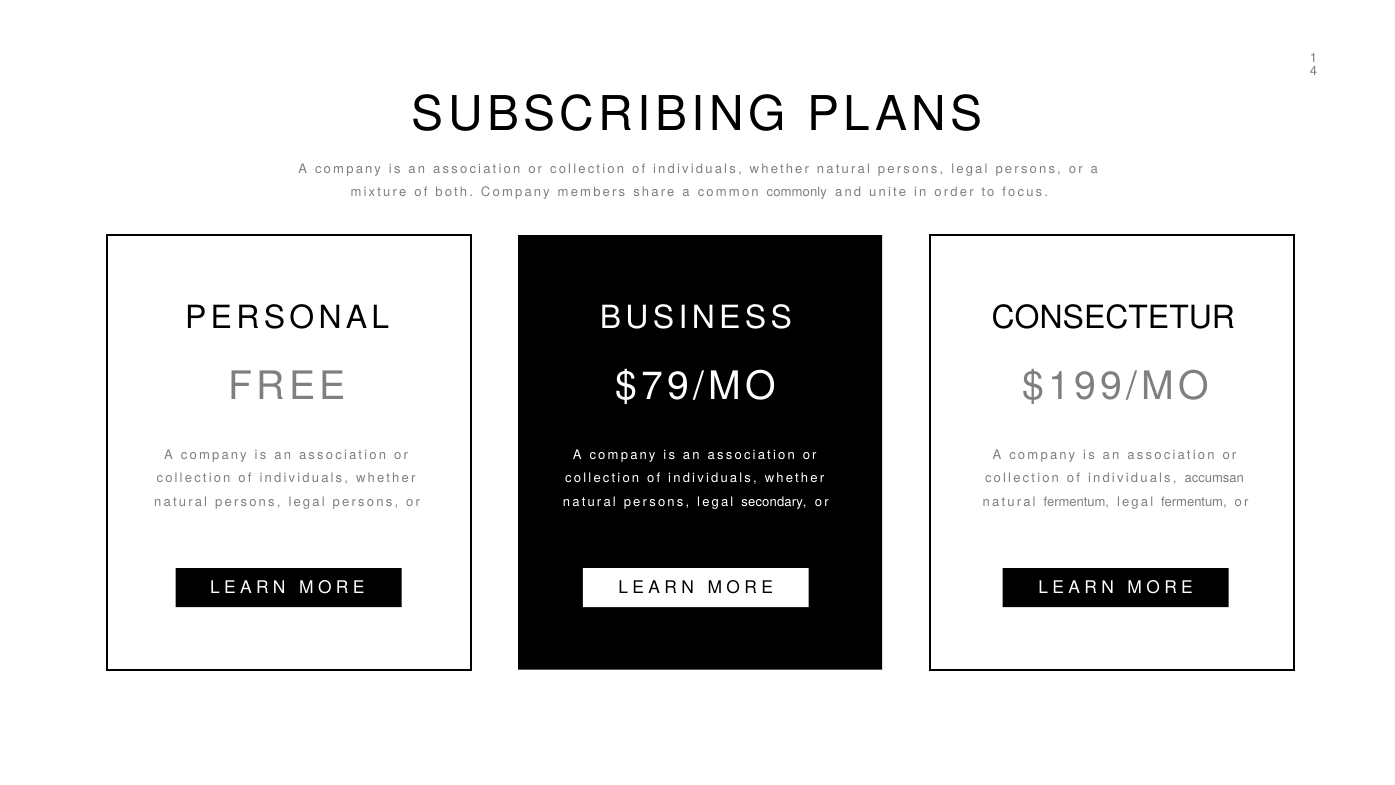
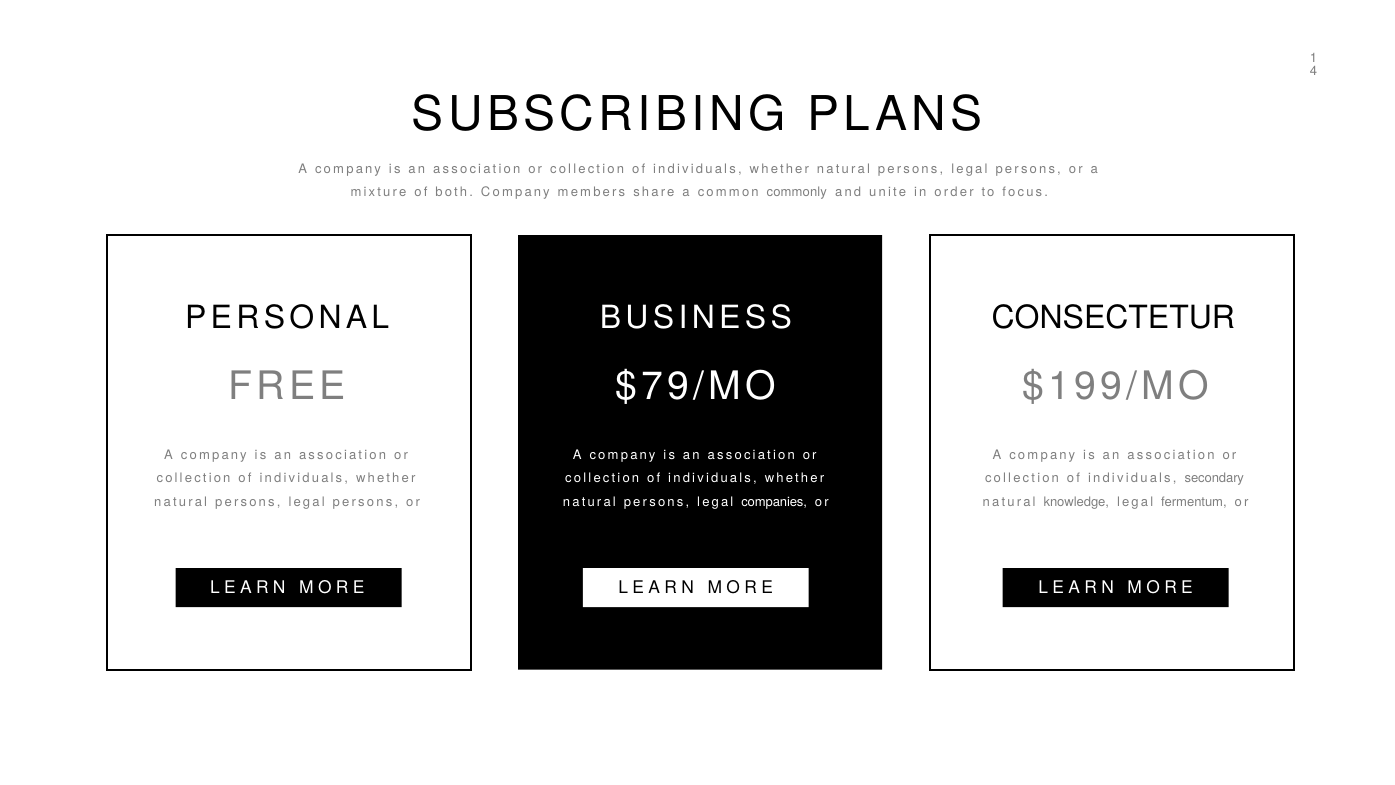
accumsan: accumsan -> secondary
natural fermentum: fermentum -> knowledge
secondary: secondary -> companies
